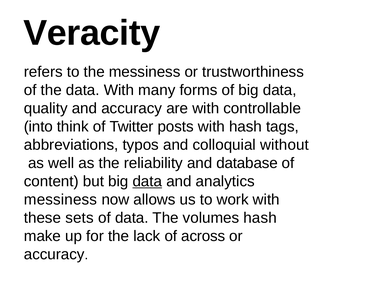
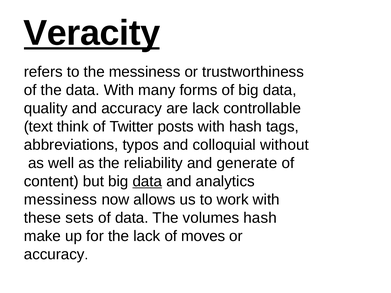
Veracity underline: none -> present
are with: with -> lack
into: into -> text
database: database -> generate
across: across -> moves
